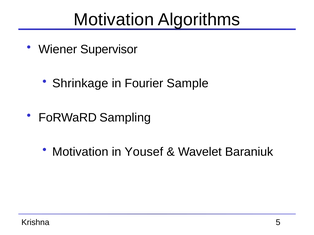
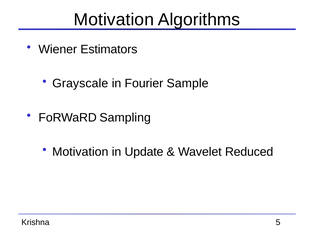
Supervisor: Supervisor -> Estimators
Shrinkage: Shrinkage -> Grayscale
Yousef: Yousef -> Update
Baraniuk: Baraniuk -> Reduced
